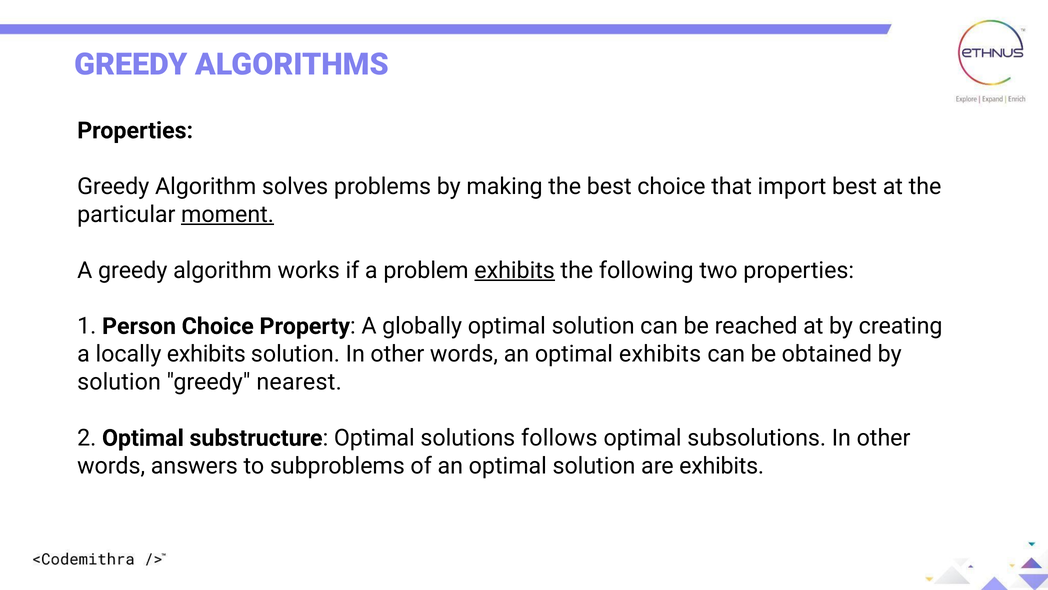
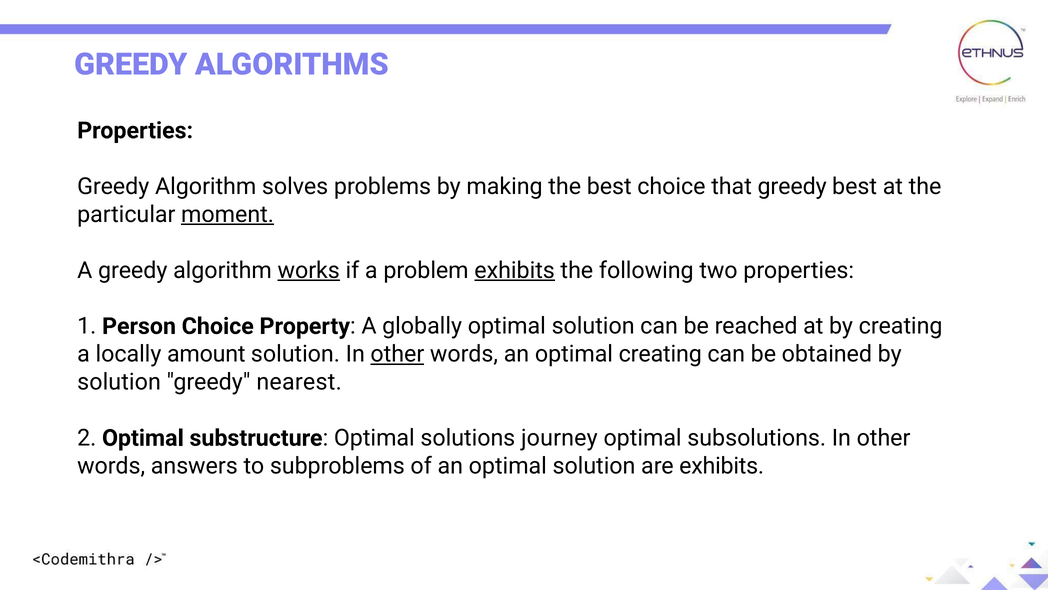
that import: import -> greedy
works underline: none -> present
locally exhibits: exhibits -> amount
other at (397, 354) underline: none -> present
optimal exhibits: exhibits -> creating
follows: follows -> journey
